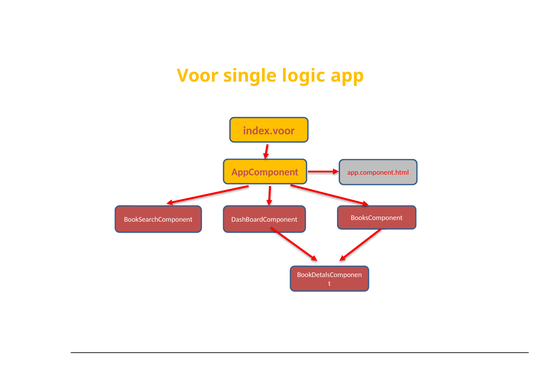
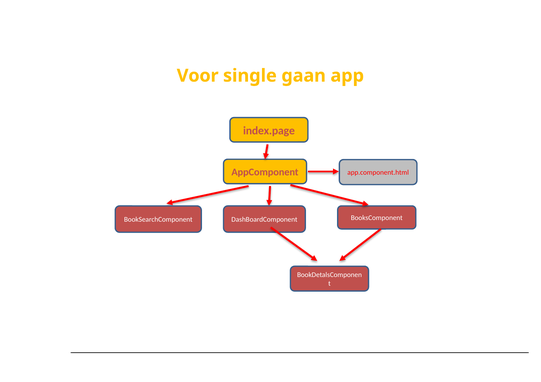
logic: logic -> gaan
index.voor: index.voor -> index.page
